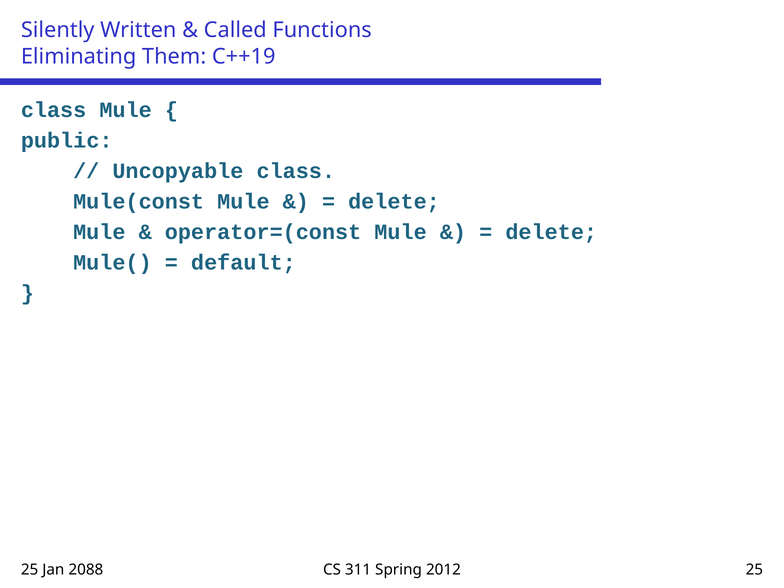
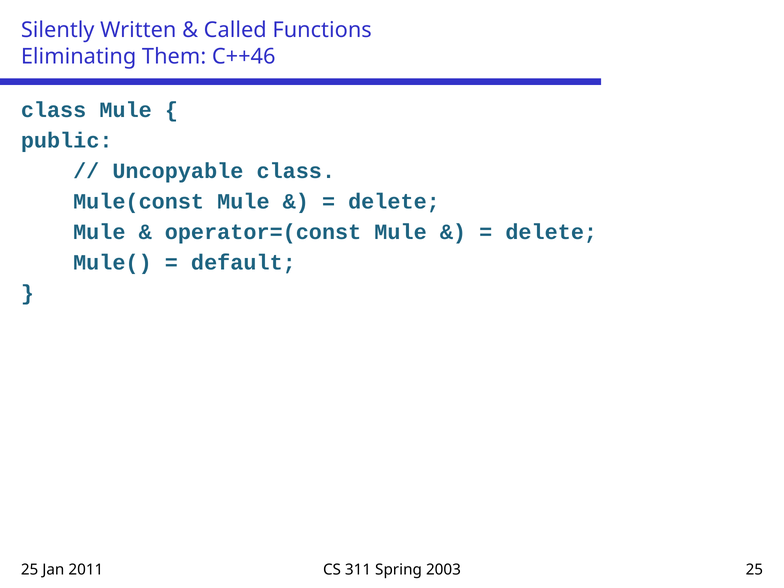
C++19: C++19 -> C++46
2088: 2088 -> 2011
2012: 2012 -> 2003
